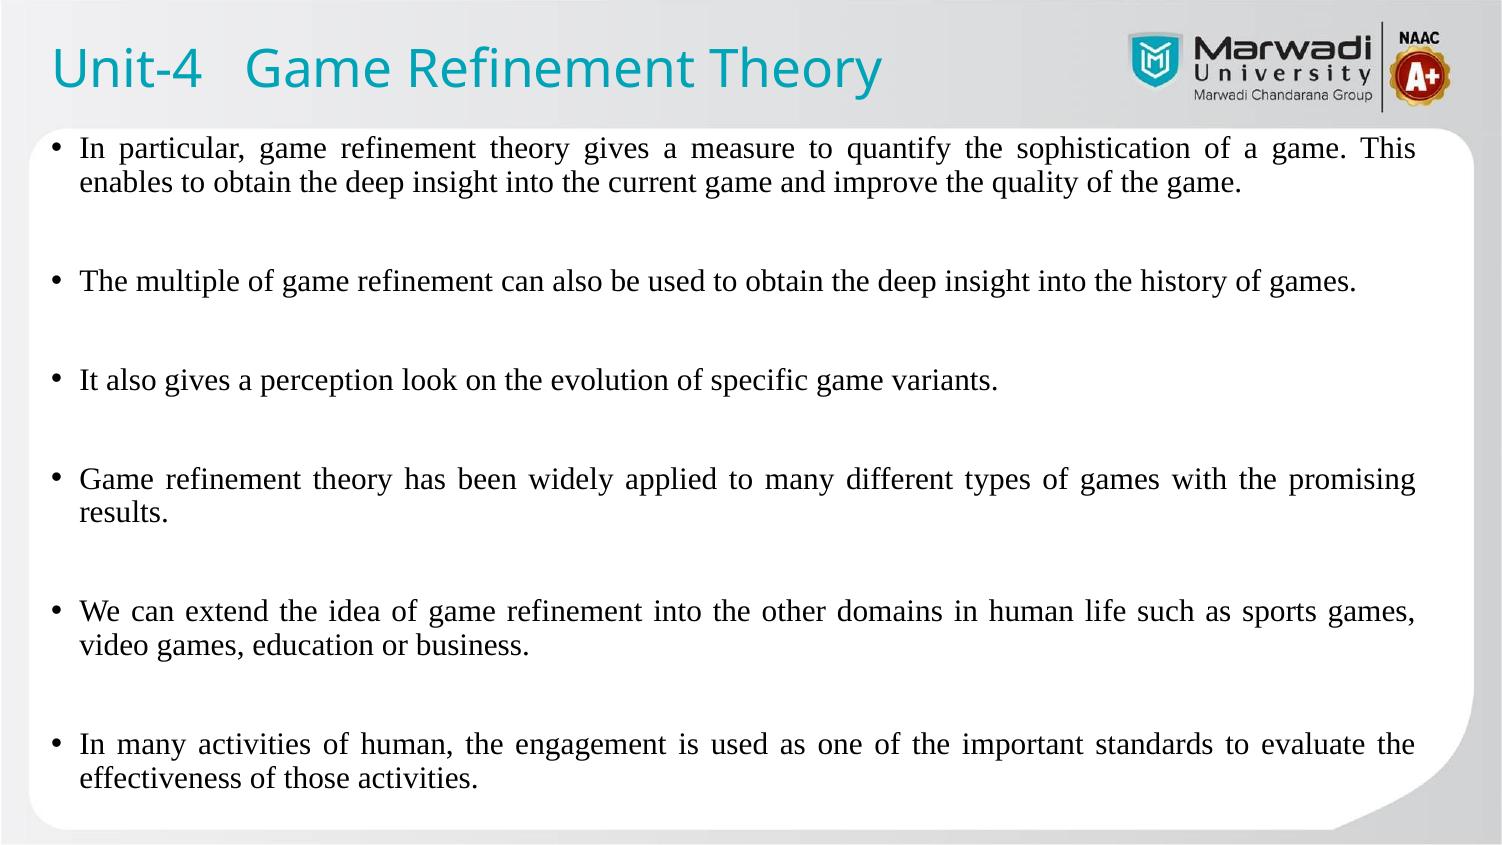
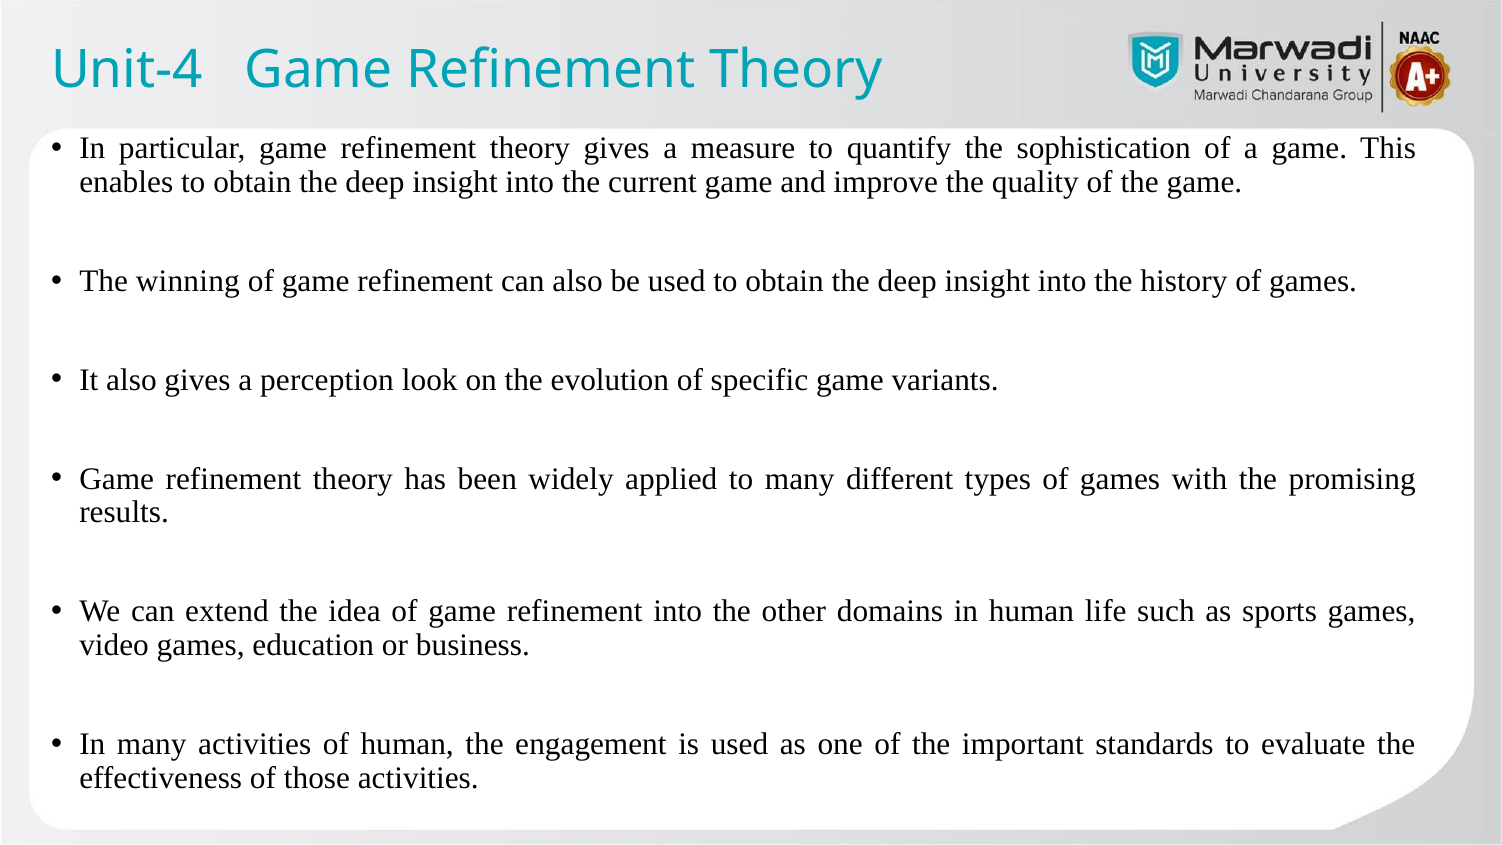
multiple: multiple -> winning
